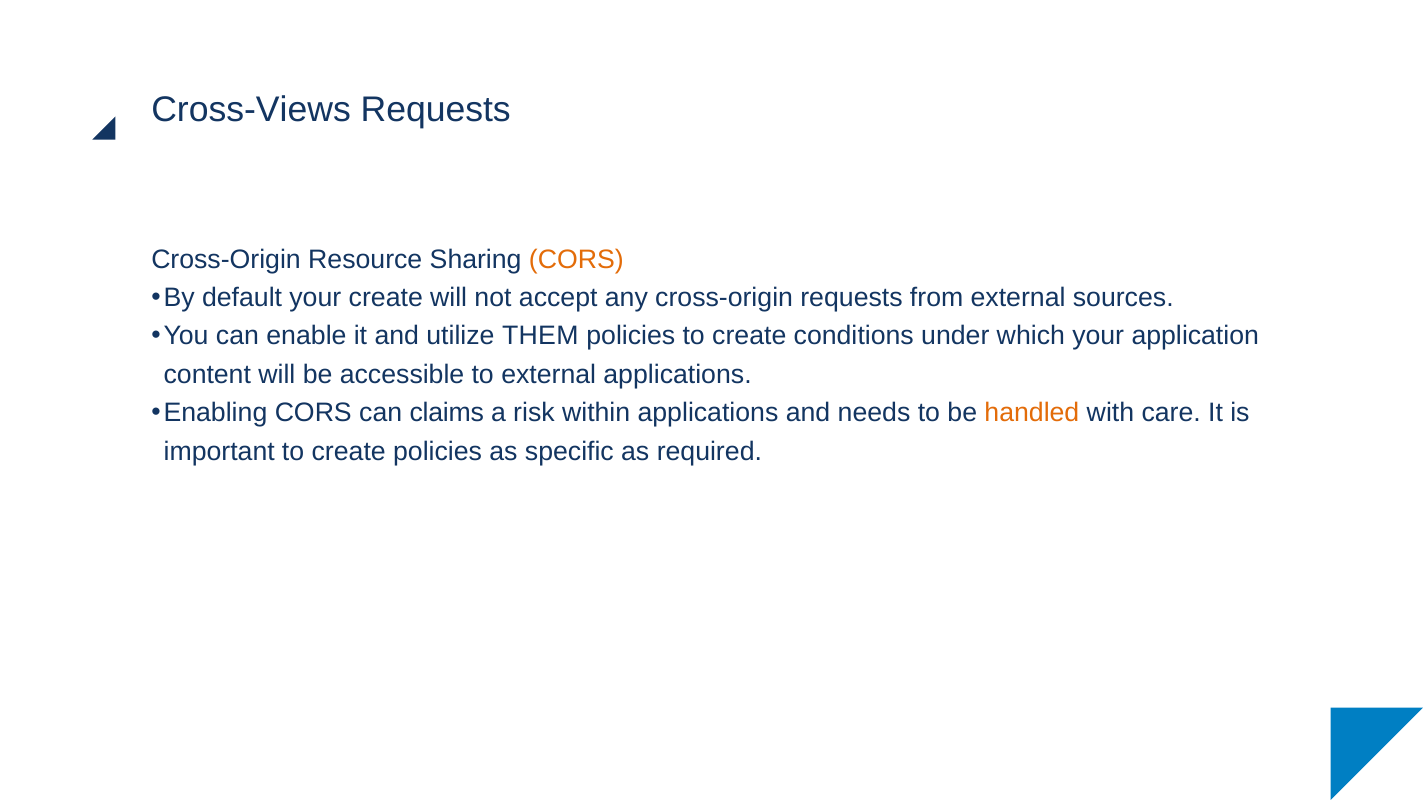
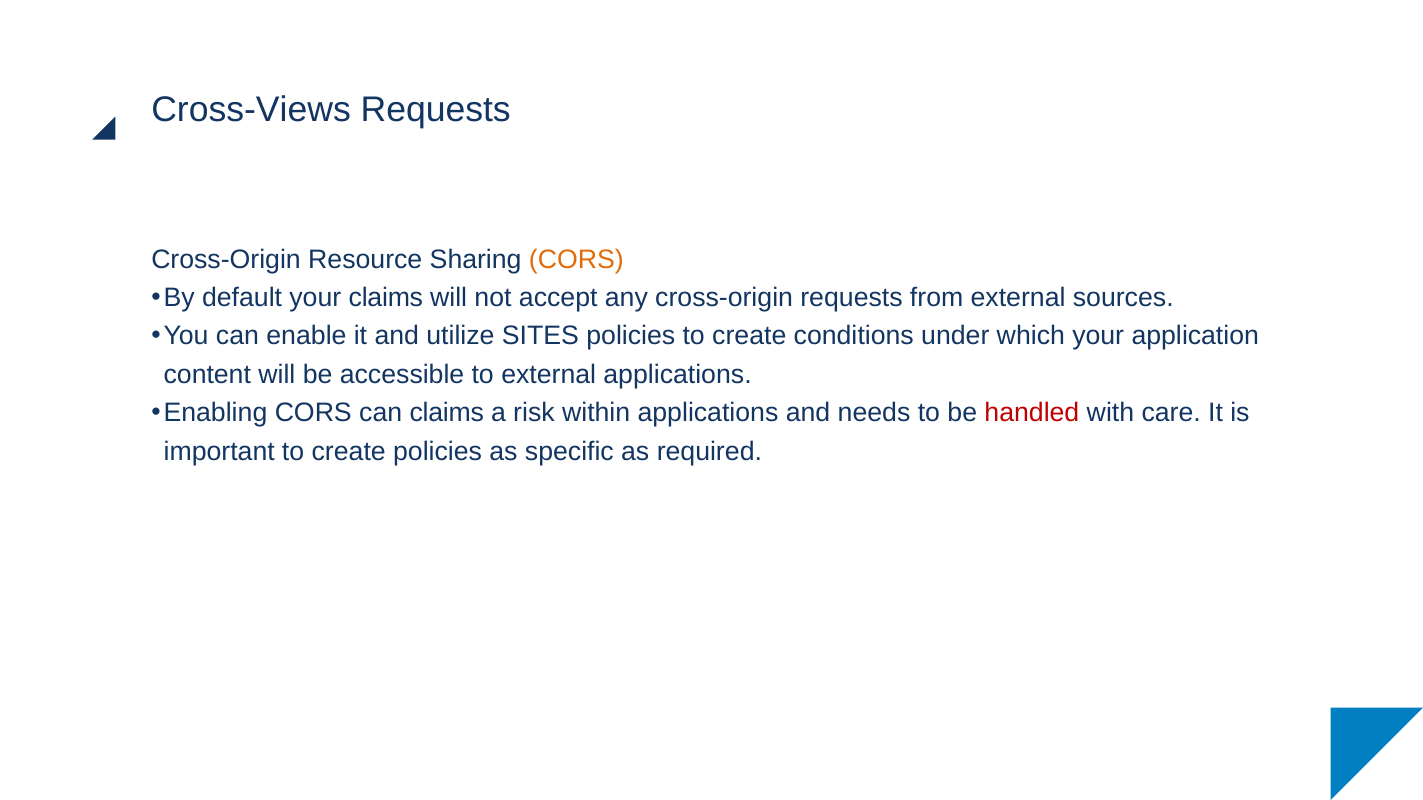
your create: create -> claims
THEM: THEM -> SITES
handled colour: orange -> red
